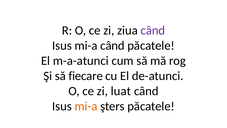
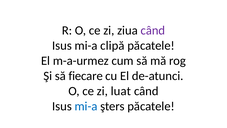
mi-a când: când -> clipă
m-a-atunci: m-a-atunci -> m-a-urmez
mi-a at (86, 106) colour: orange -> blue
